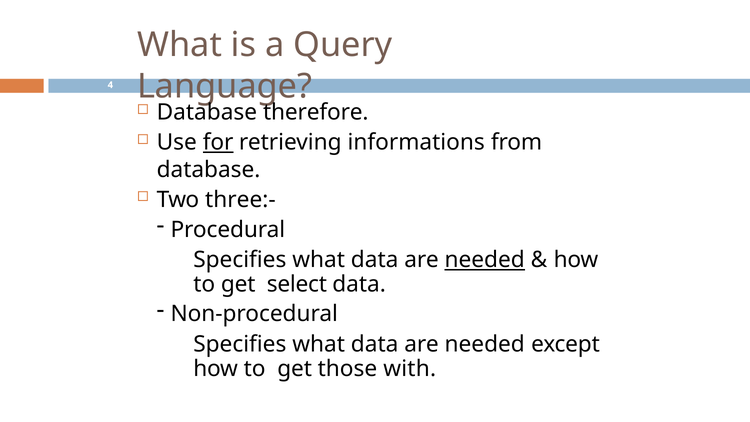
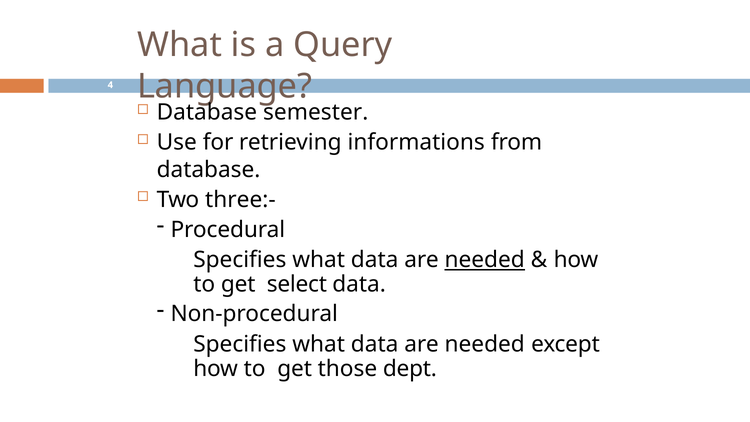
therefore: therefore -> semester
for underline: present -> none
with: with -> dept
